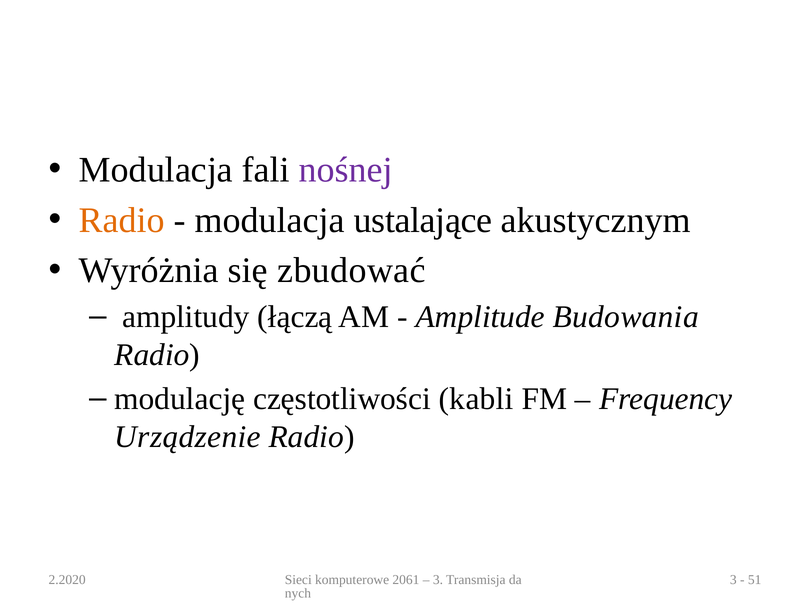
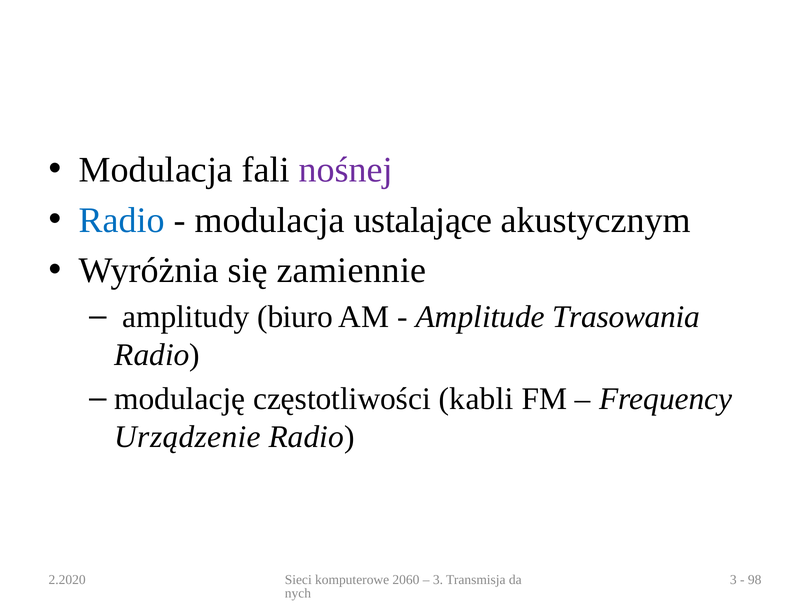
Radio at (122, 220) colour: orange -> blue
zbudować: zbudować -> zamiennie
łączą: łączą -> biuro
Budowania: Budowania -> Trasowania
2061: 2061 -> 2060
51: 51 -> 98
